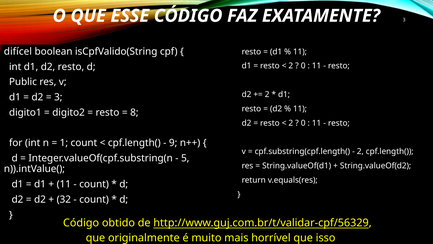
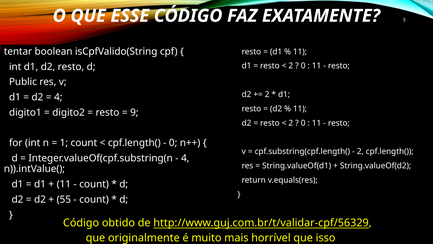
difícel: difícel -> tentar
3 at (58, 97): 3 -> 4
8: 8 -> 9
9 at (173, 143): 9 -> 0
5 at (185, 158): 5 -> 4
32: 32 -> 55
